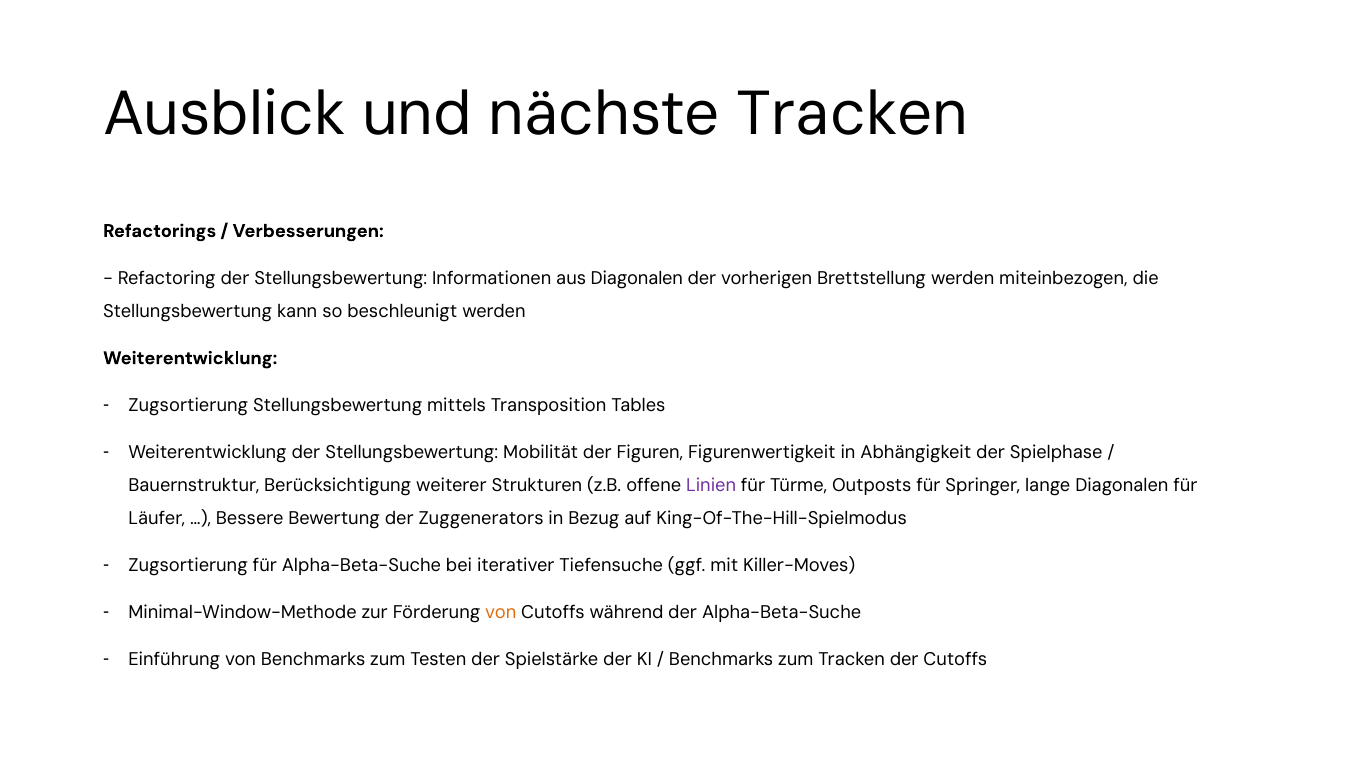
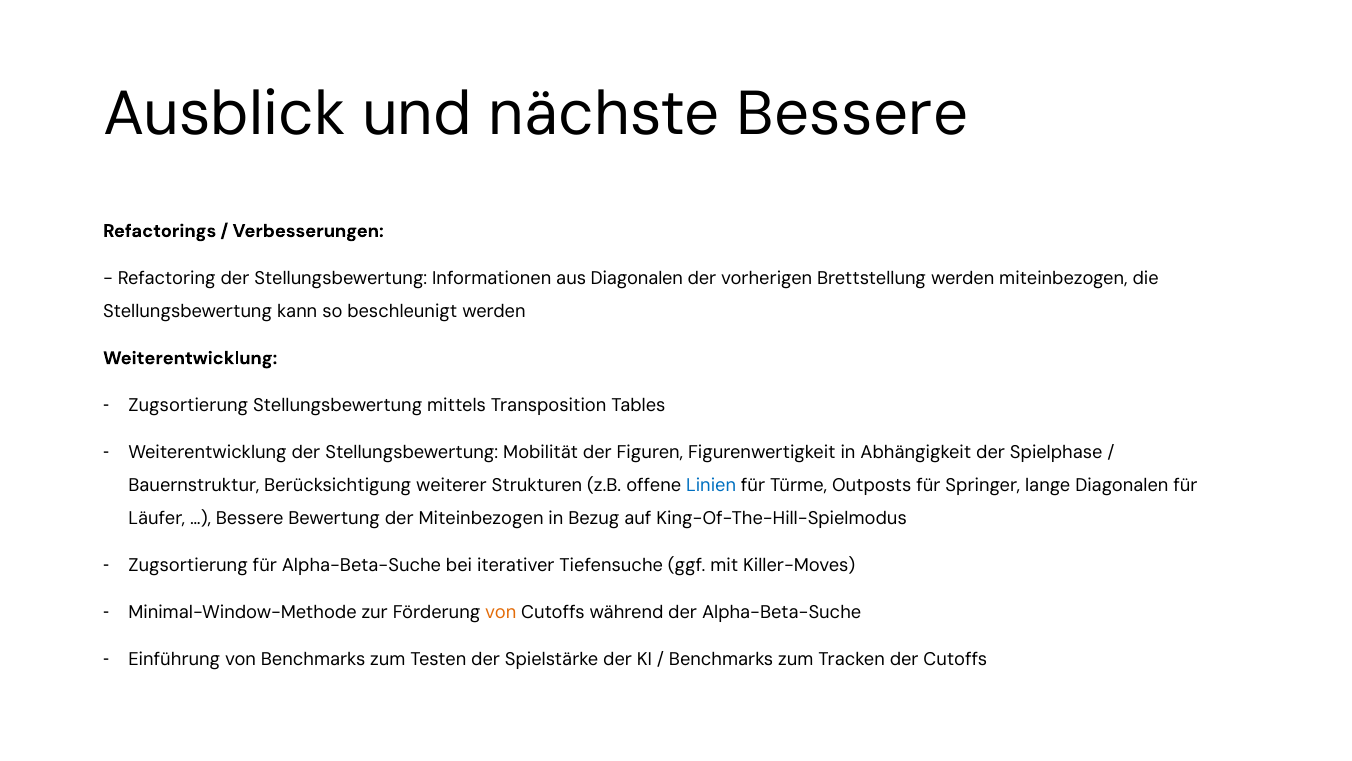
nächste Tracken: Tracken -> Bessere
Linien colour: purple -> blue
der Zuggenerators: Zuggenerators -> Miteinbezogen
